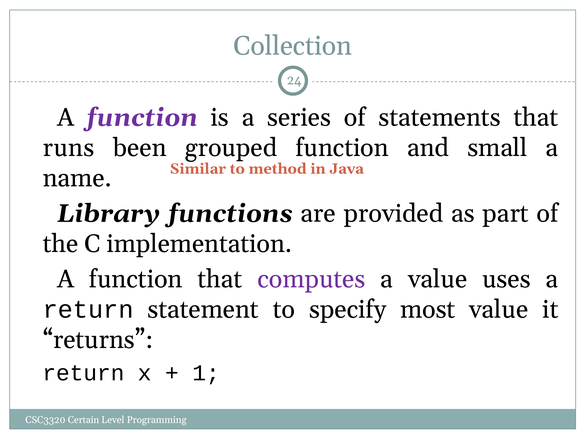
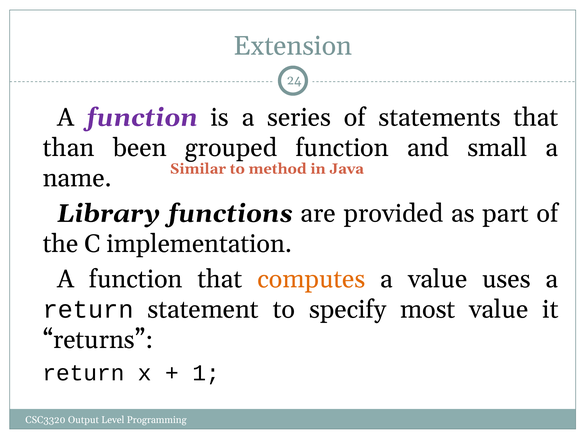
Collection: Collection -> Extension
runs: runs -> than
computes colour: purple -> orange
Certain: Certain -> Output
